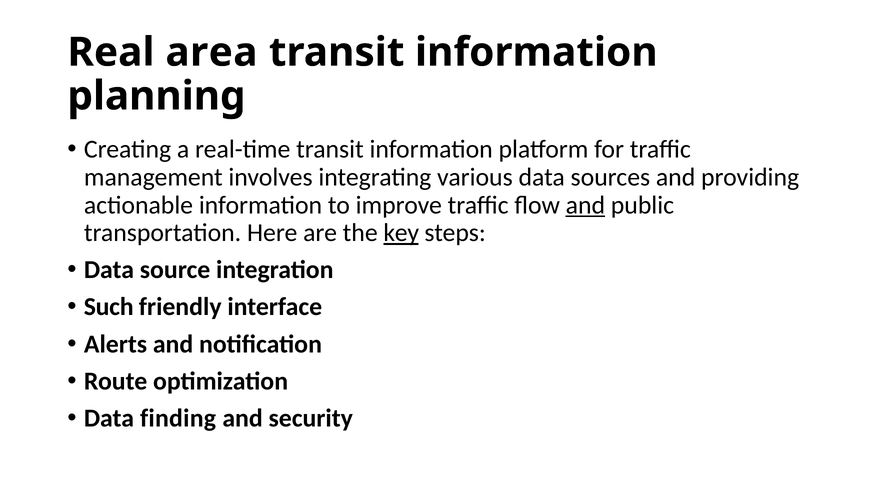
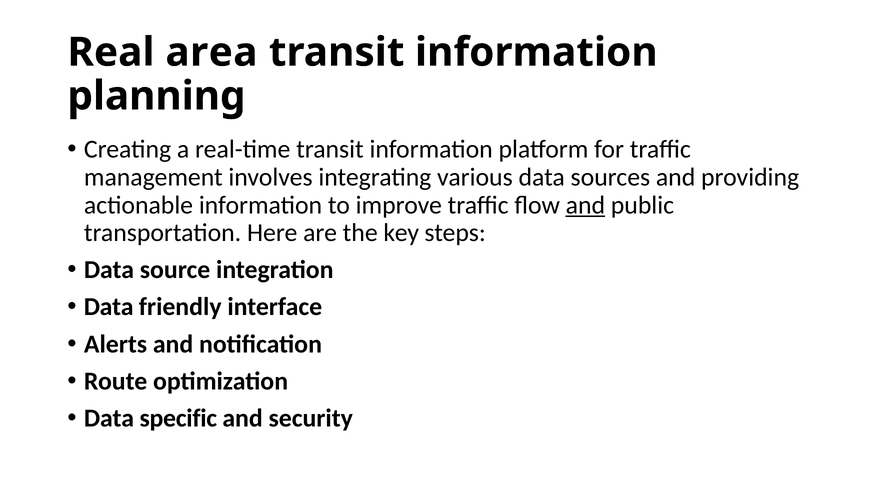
key underline: present -> none
Such at (109, 307): Such -> Data
finding: finding -> specific
